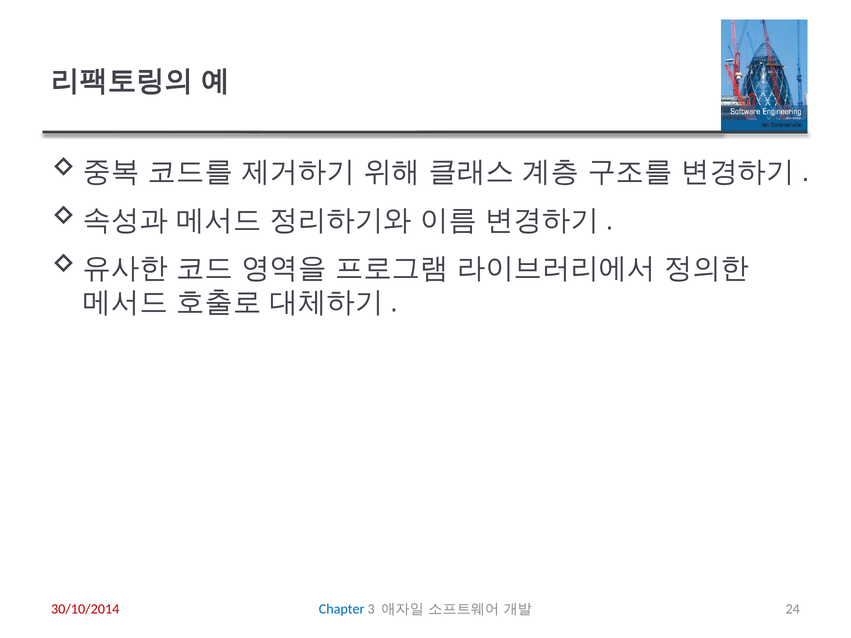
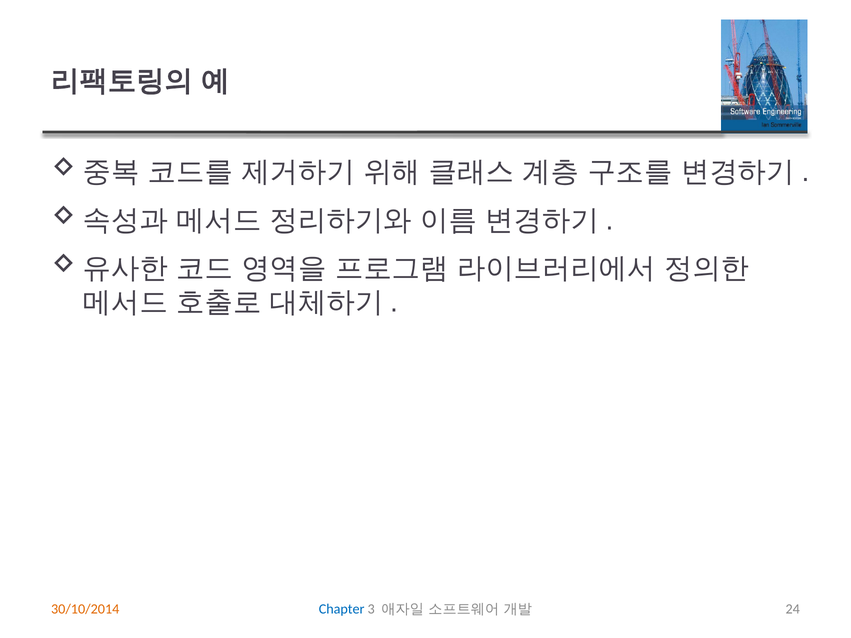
30/10/2014 colour: red -> orange
